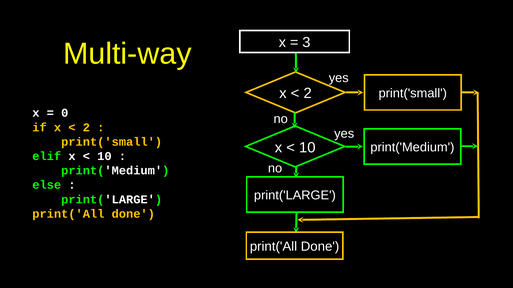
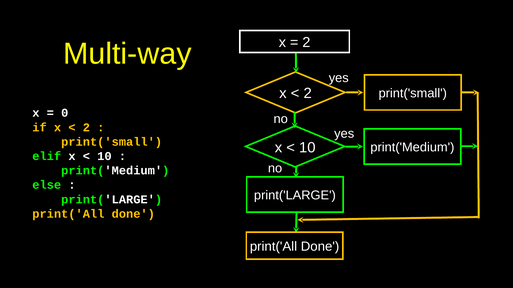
3 at (306, 43): 3 -> 2
